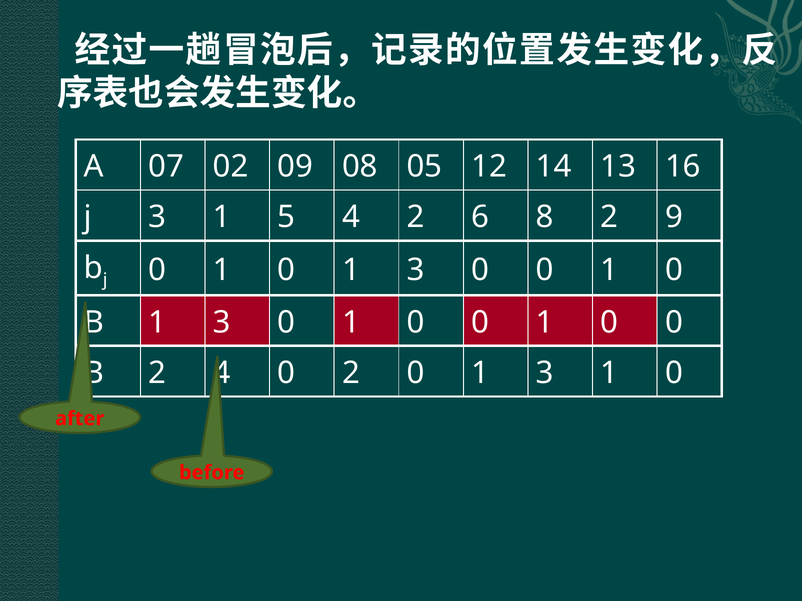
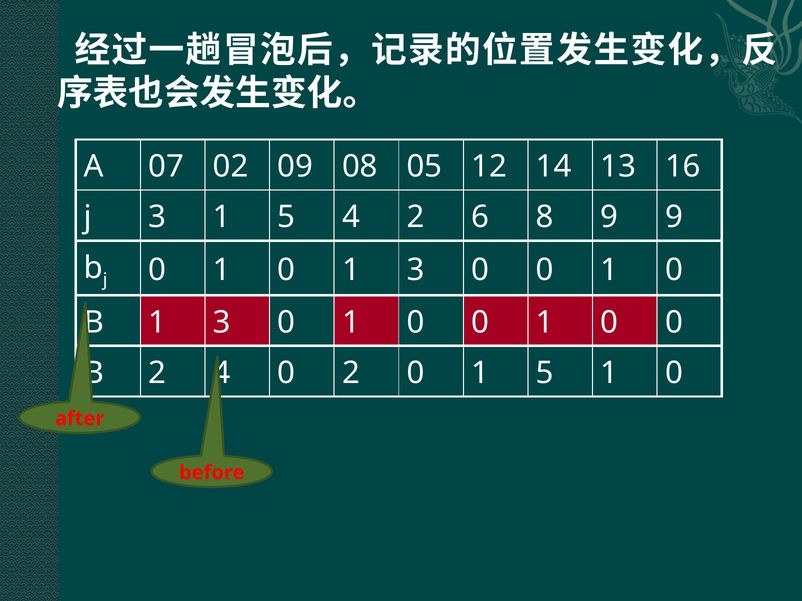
8 2: 2 -> 9
2 0 1 3: 3 -> 5
